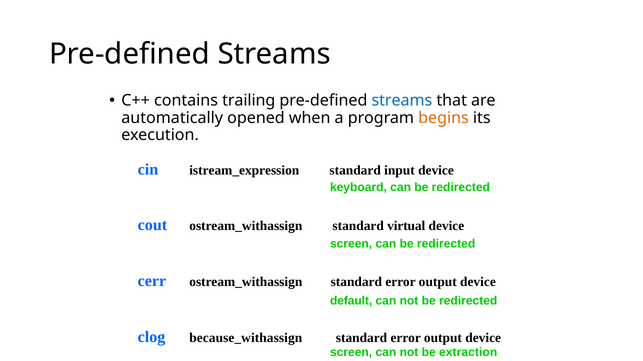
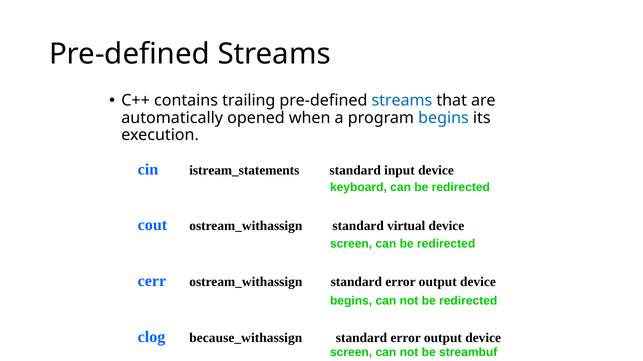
begins at (444, 118) colour: orange -> blue
istream_expression: istream_expression -> istream_statements
default at (351, 301): default -> begins
extraction: extraction -> streambuf
